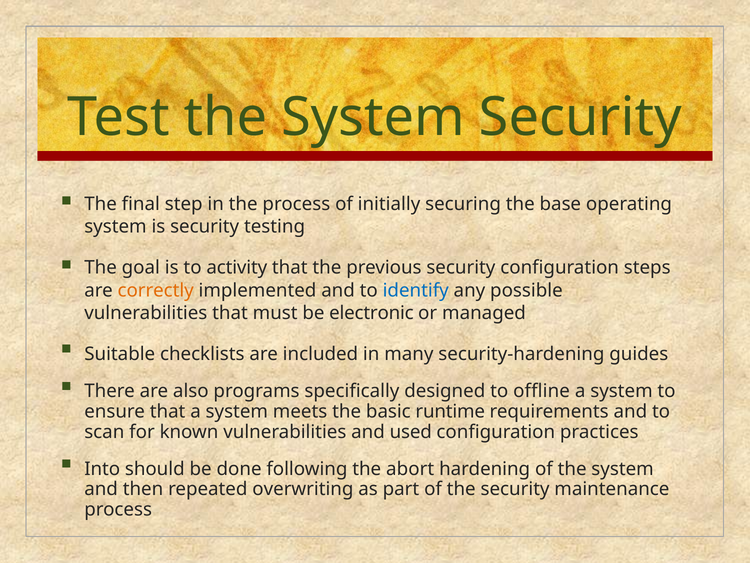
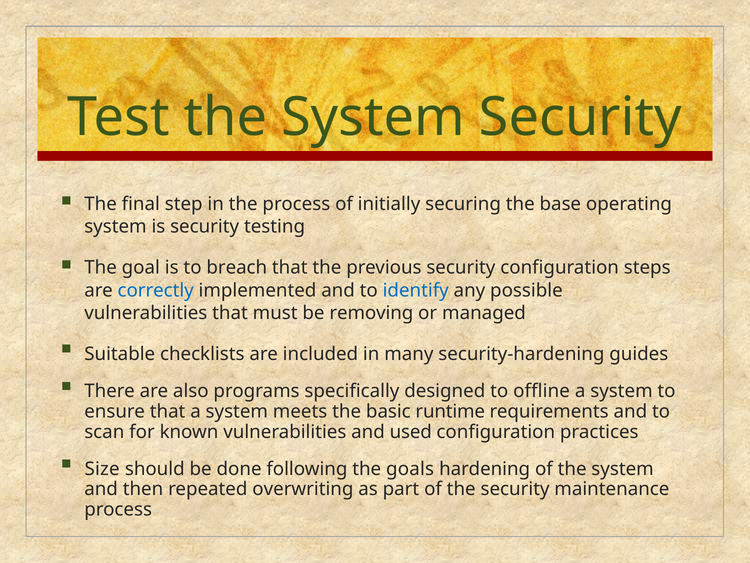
activity: activity -> breach
correctly colour: orange -> blue
electronic: electronic -> removing
Into: Into -> Size
abort: abort -> goals
